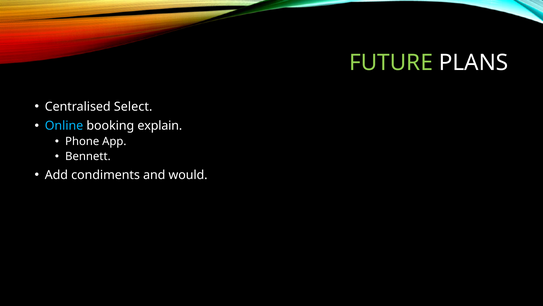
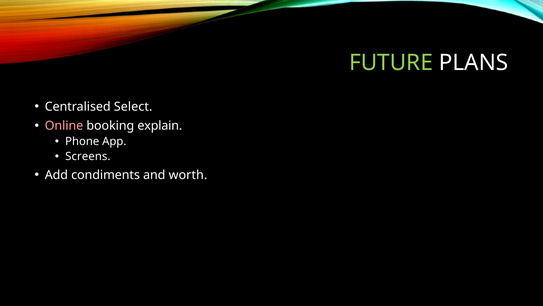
Online colour: light blue -> pink
Bennett: Bennett -> Screens
would: would -> worth
